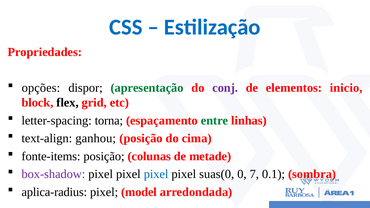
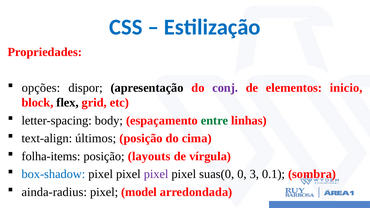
apresentação colour: green -> black
torna: torna -> body
ganhou: ganhou -> últimos
fonte-items: fonte-items -> folha-items
colunas: colunas -> layouts
metade: metade -> vírgula
box-shadow colour: purple -> blue
pixel at (156, 174) colour: blue -> purple
7: 7 -> 3
aplica-radius: aplica-radius -> ainda-radius
